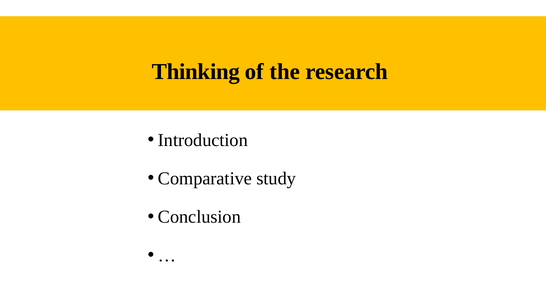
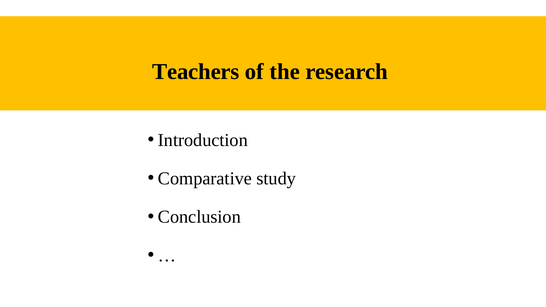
Thinking: Thinking -> Teachers
